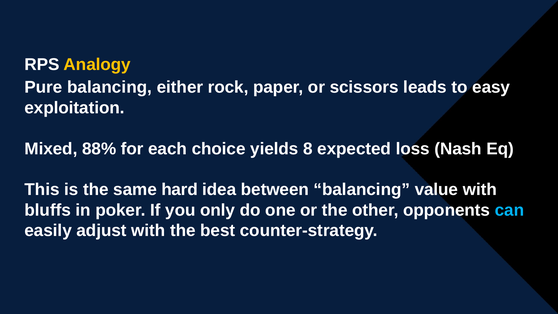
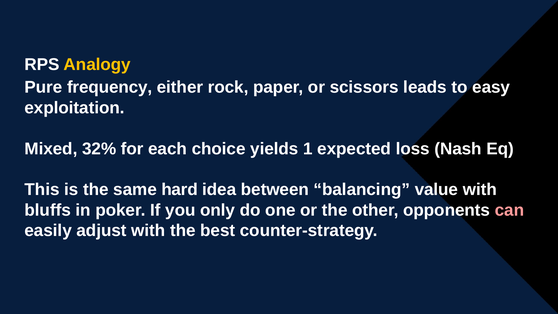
Pure balancing: balancing -> frequency
88%: 88% -> 32%
8: 8 -> 1
can colour: light blue -> pink
